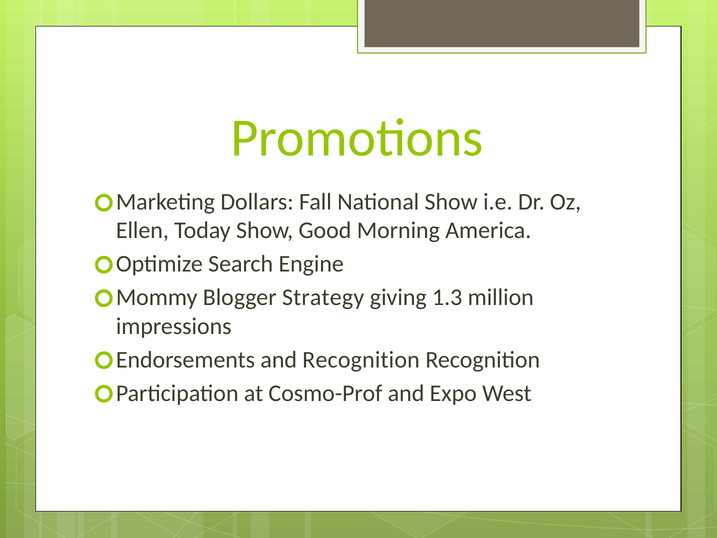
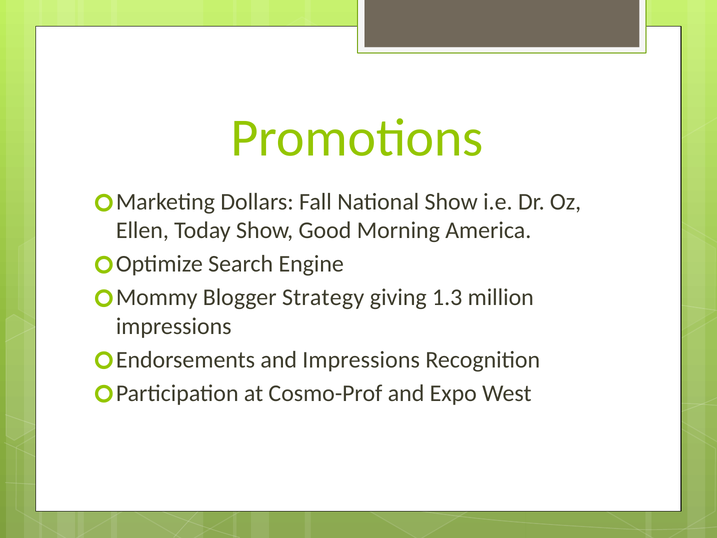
and Recognition: Recognition -> Impressions
